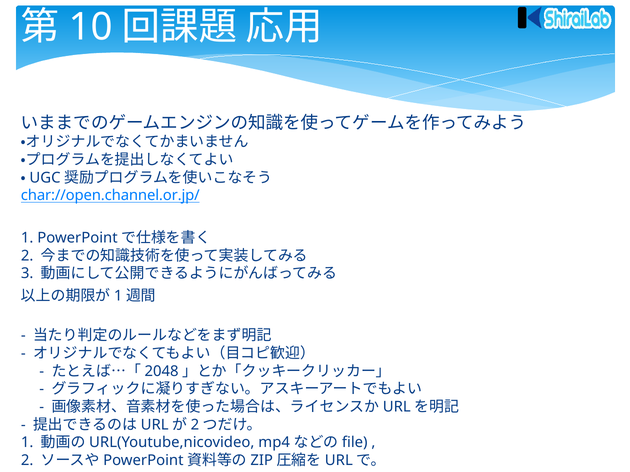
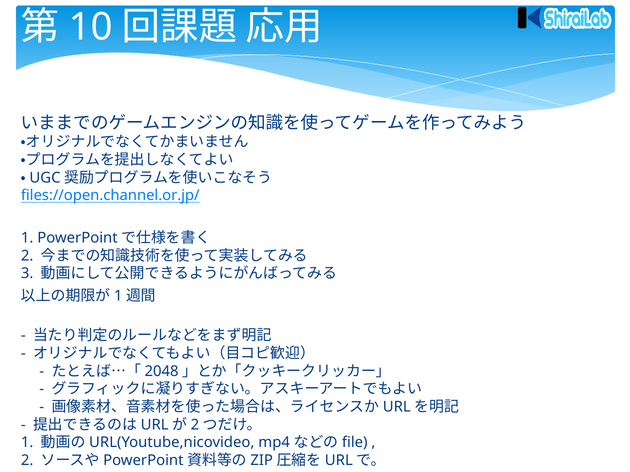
char://open.channel.or.jp/: char://open.channel.or.jp/ -> files://open.channel.or.jp/
